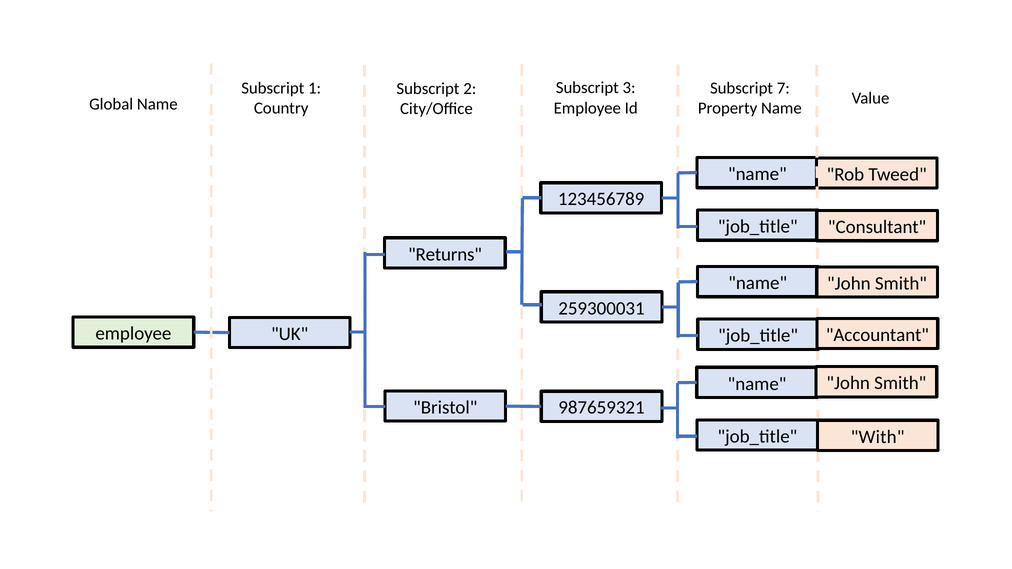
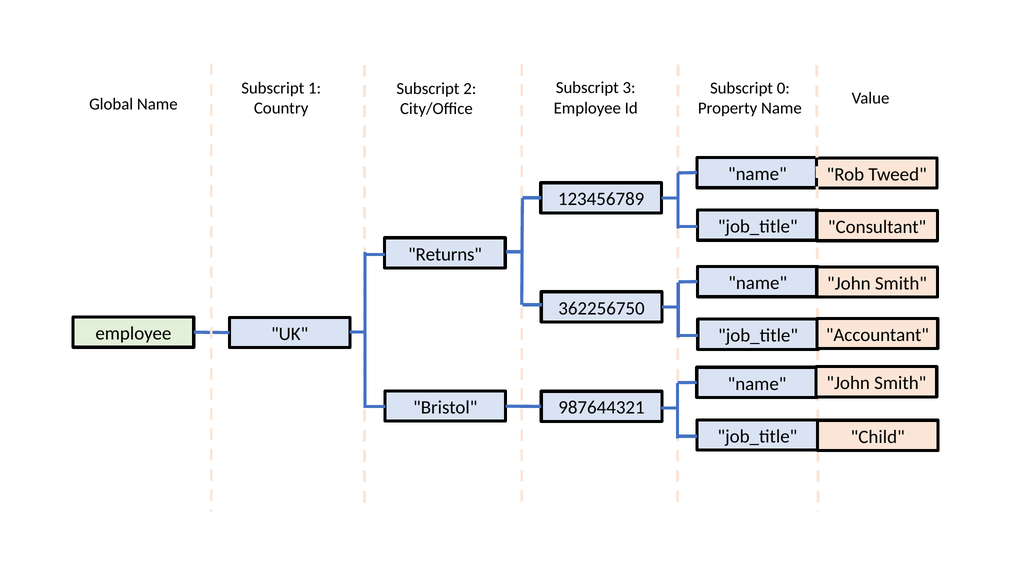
7: 7 -> 0
259300031: 259300031 -> 362256750
987659321: 987659321 -> 987644321
With: With -> Child
